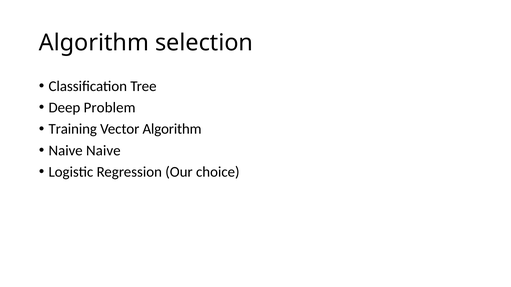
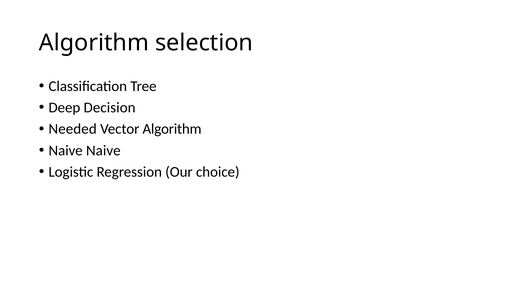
Problem: Problem -> Decision
Training: Training -> Needed
